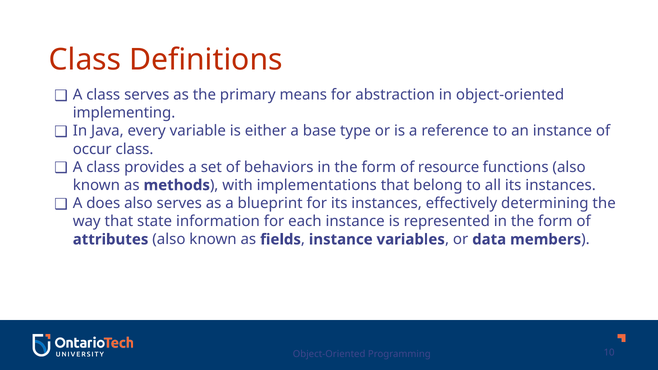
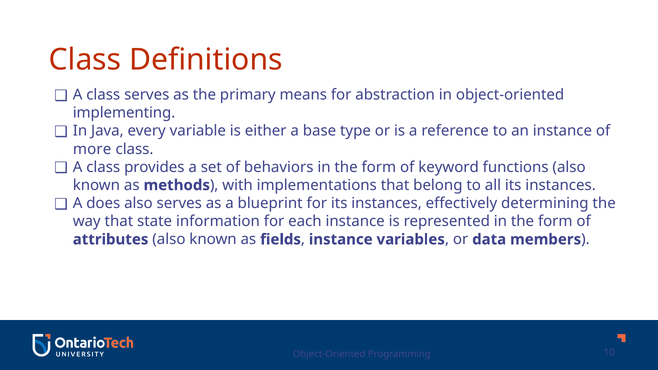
occur: occur -> more
resource: resource -> keyword
